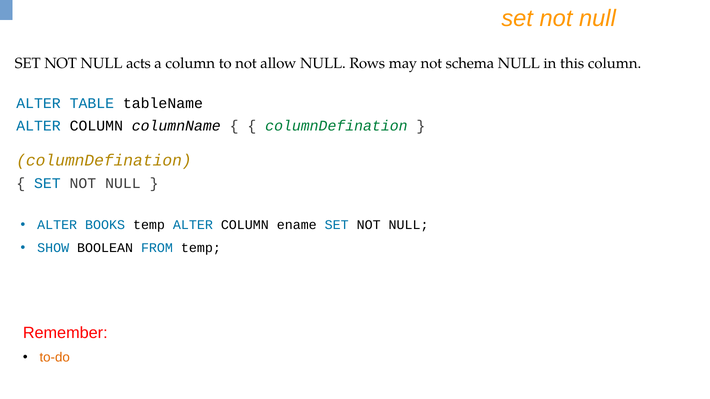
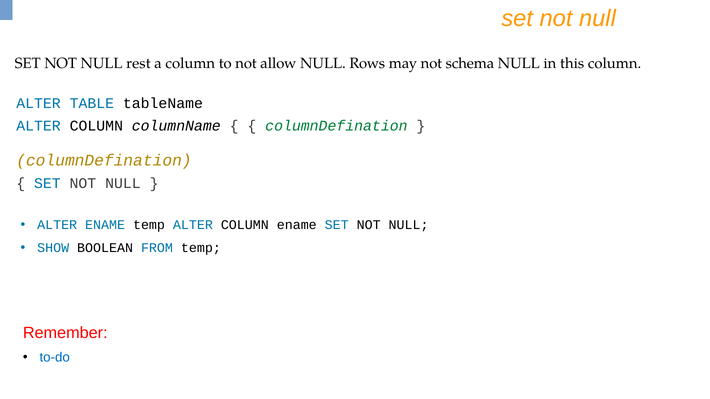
acts: acts -> rest
ALTER BOOKS: BOOKS -> ENAME
to-do colour: orange -> blue
